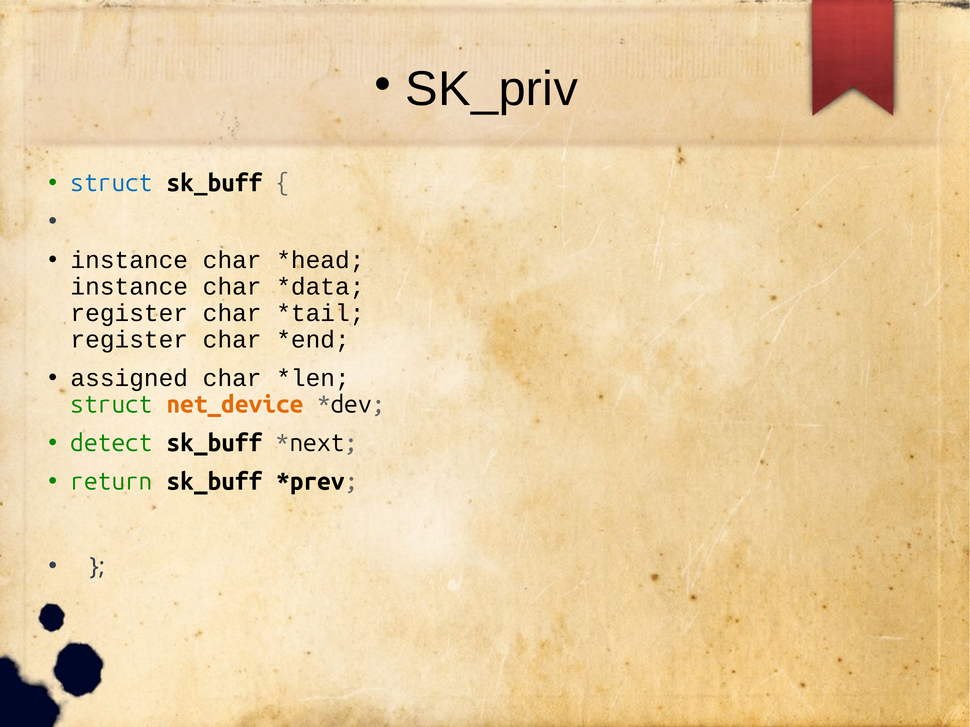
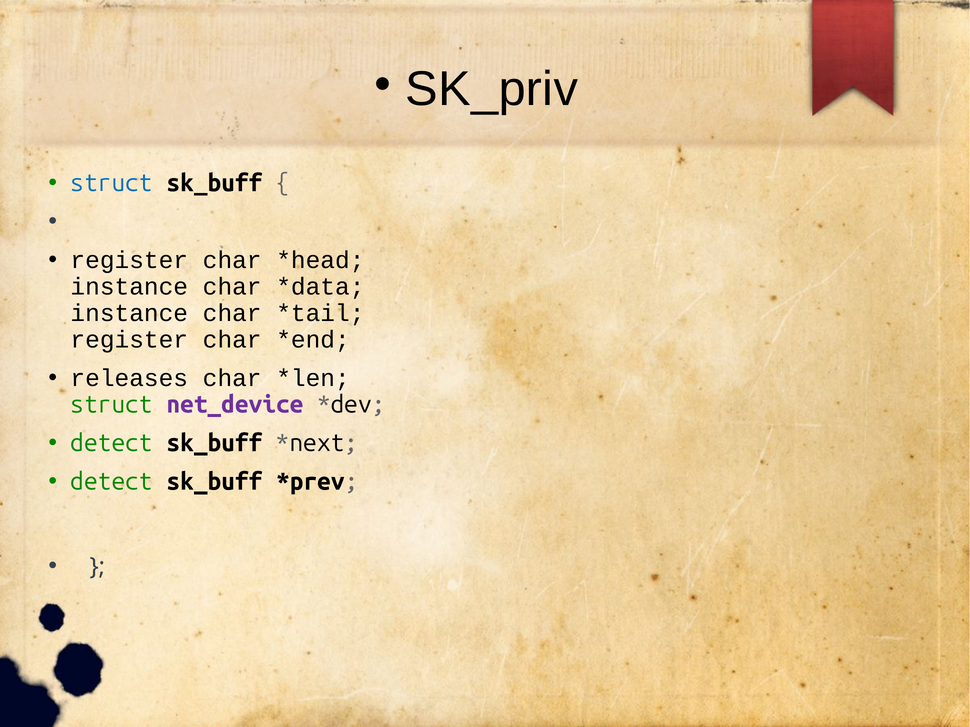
instance at (129, 260): instance -> register
register at (129, 313): register -> instance
assigned: assigned -> releases
net_device colour: orange -> purple
return at (112, 482): return -> detect
